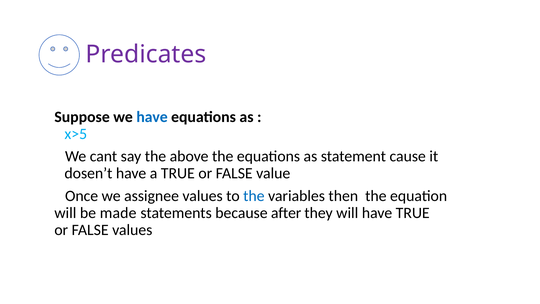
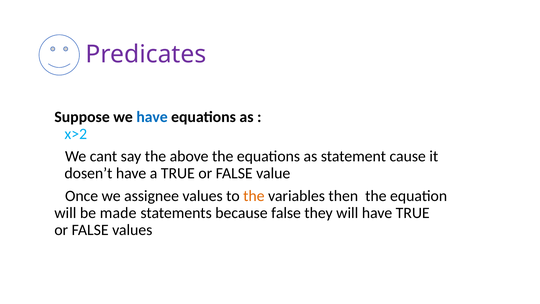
x>5: x>5 -> x>2
the at (254, 196) colour: blue -> orange
because after: after -> false
